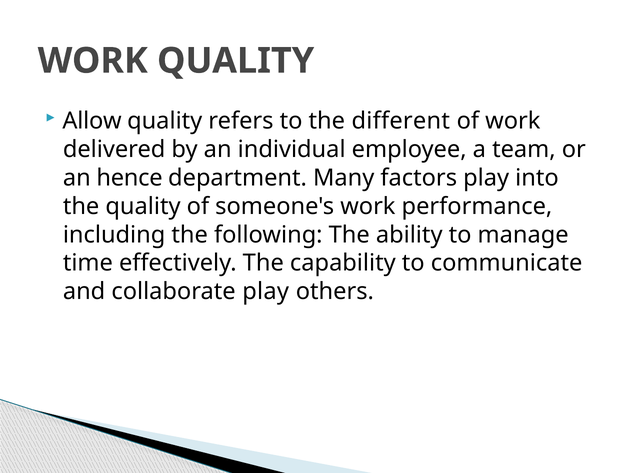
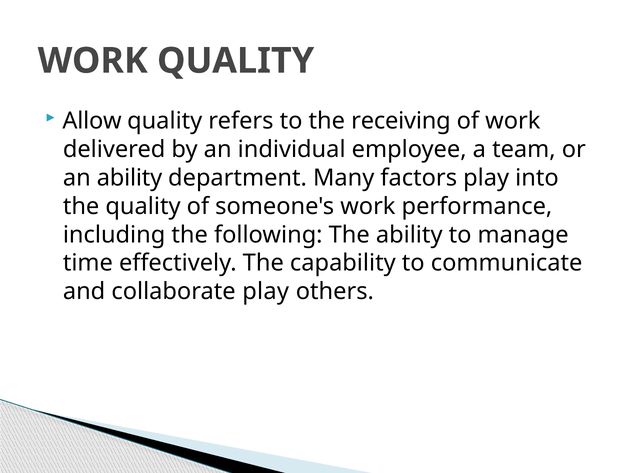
different: different -> receiving
an hence: hence -> ability
